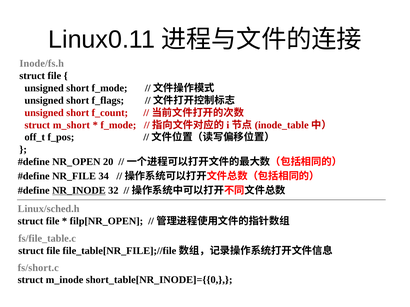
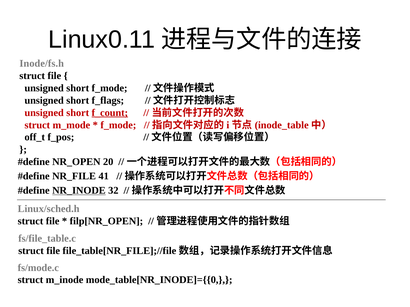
f_count underline: none -> present
m_short: m_short -> m_mode
34: 34 -> 41
fs/short.c: fs/short.c -> fs/mode.c
short_table[NR_INODE]={{0: short_table[NR_INODE]={{0 -> mode_table[NR_INODE]={{0
